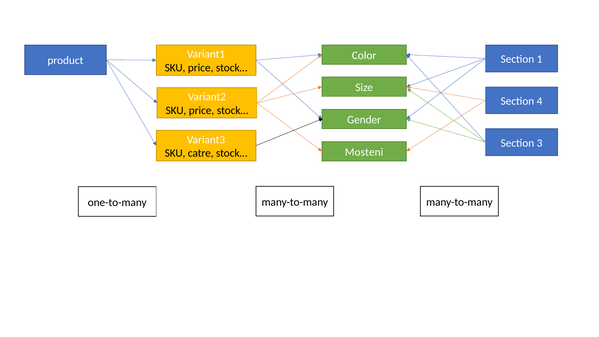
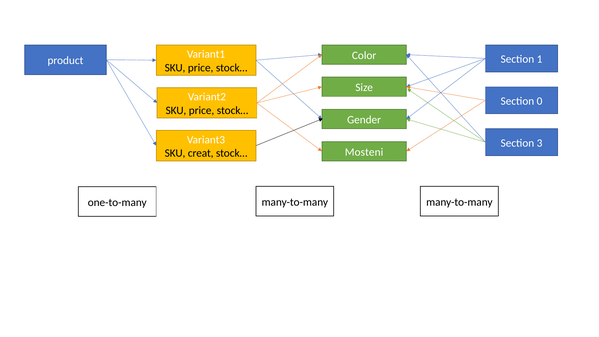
4: 4 -> 0
catre: catre -> creat
